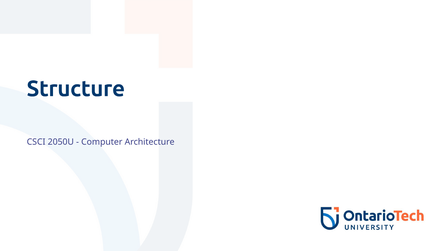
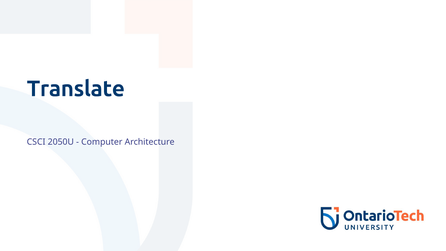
Structure: Structure -> Translate
